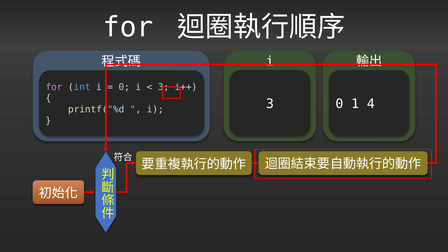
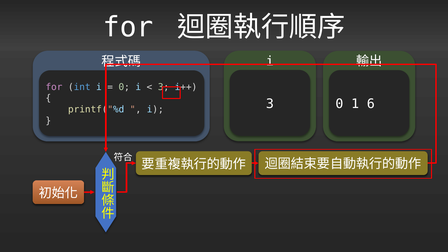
4: 4 -> 6
